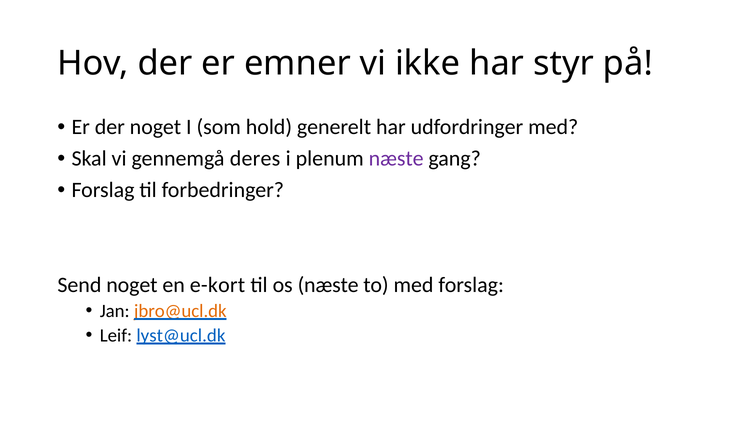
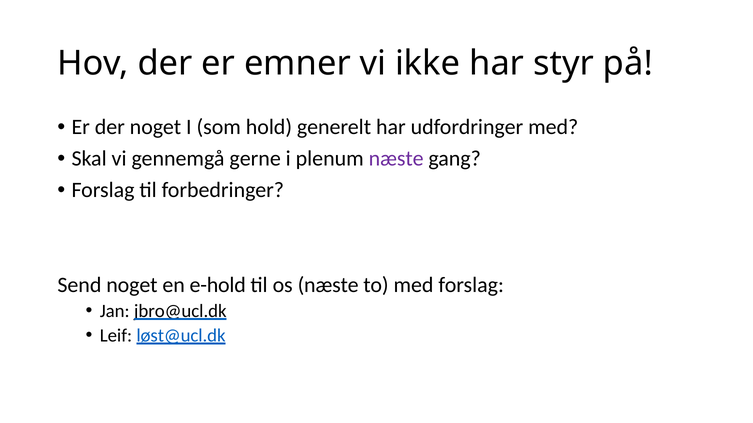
deres: deres -> gerne
e-kort: e-kort -> e-hold
jbro@ucl.dk colour: orange -> black
lyst@ucl.dk: lyst@ucl.dk -> løst@ucl.dk
